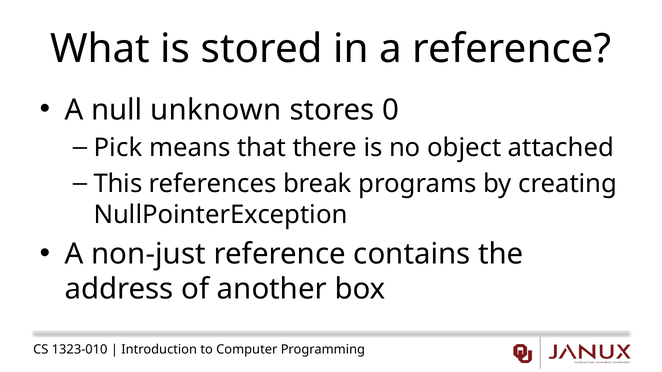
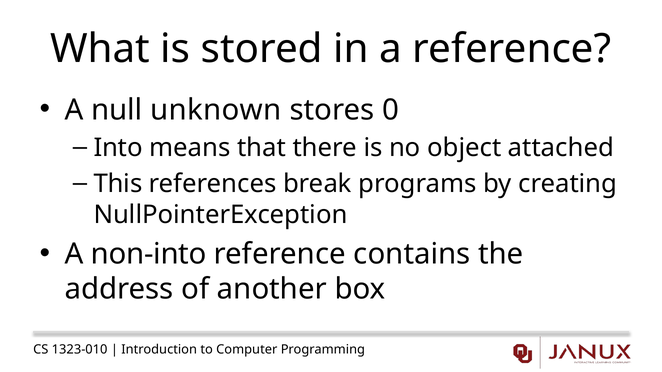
Pick: Pick -> Into
non-just: non-just -> non-into
